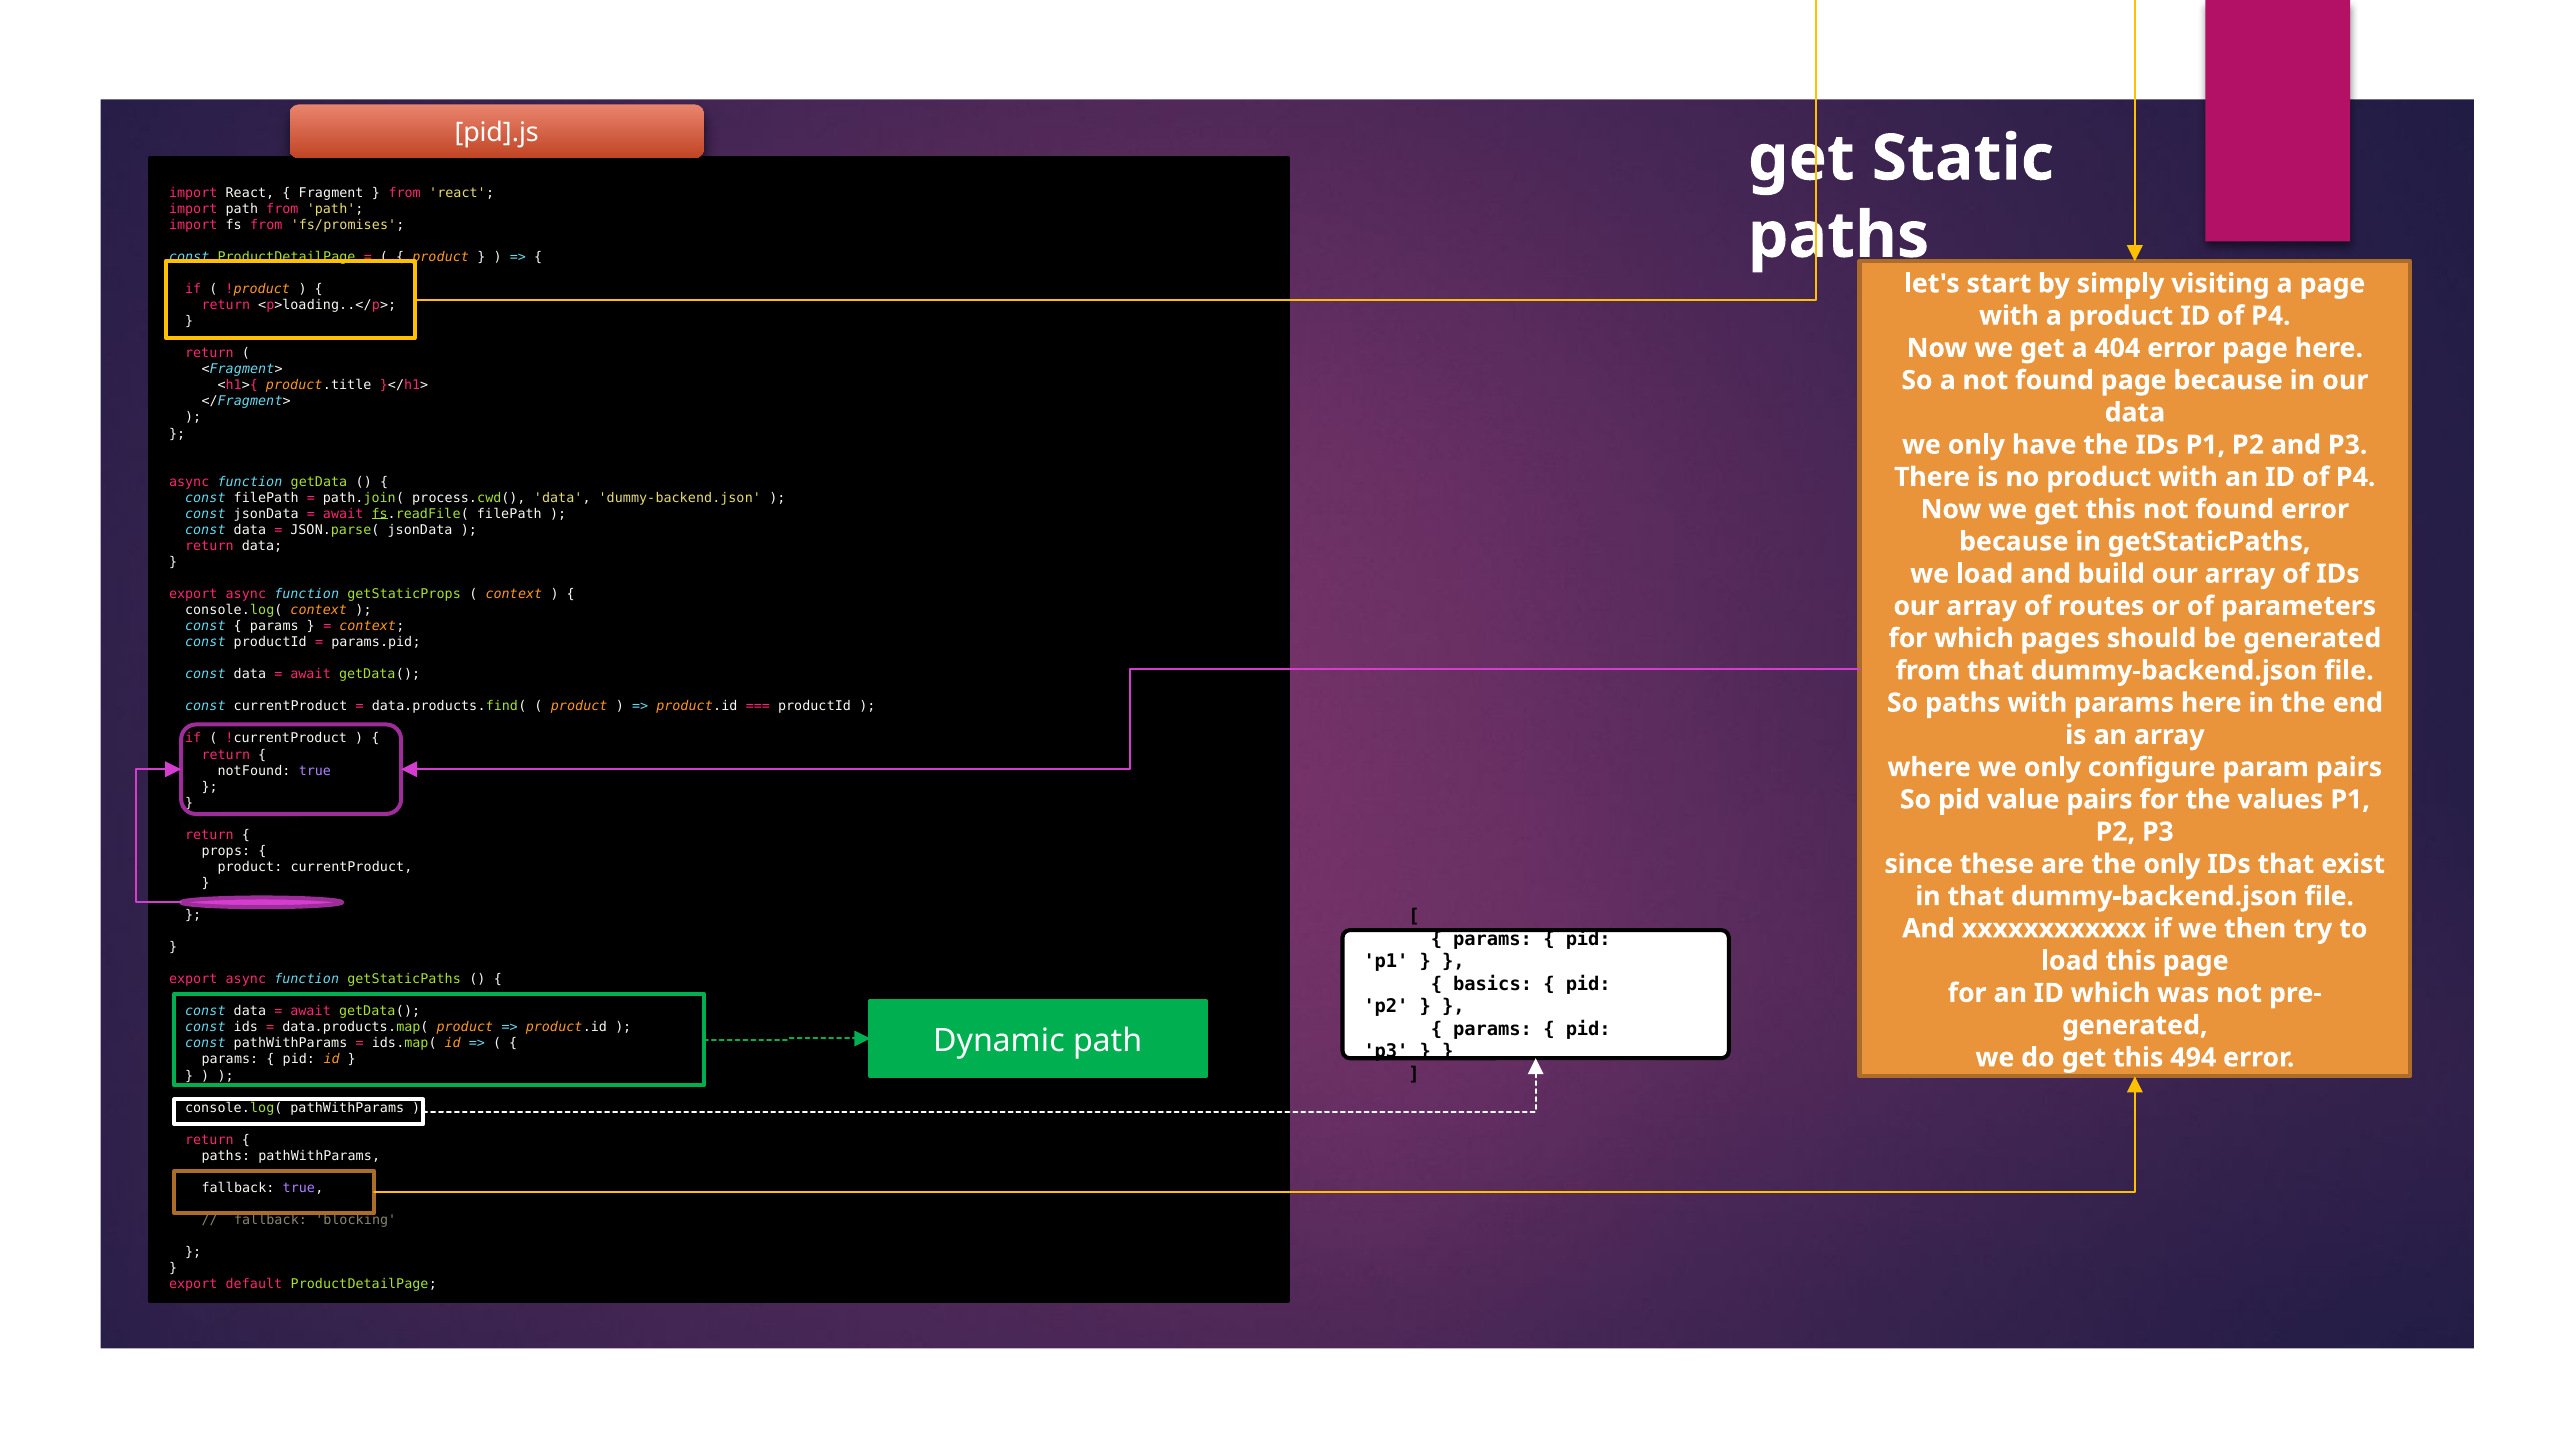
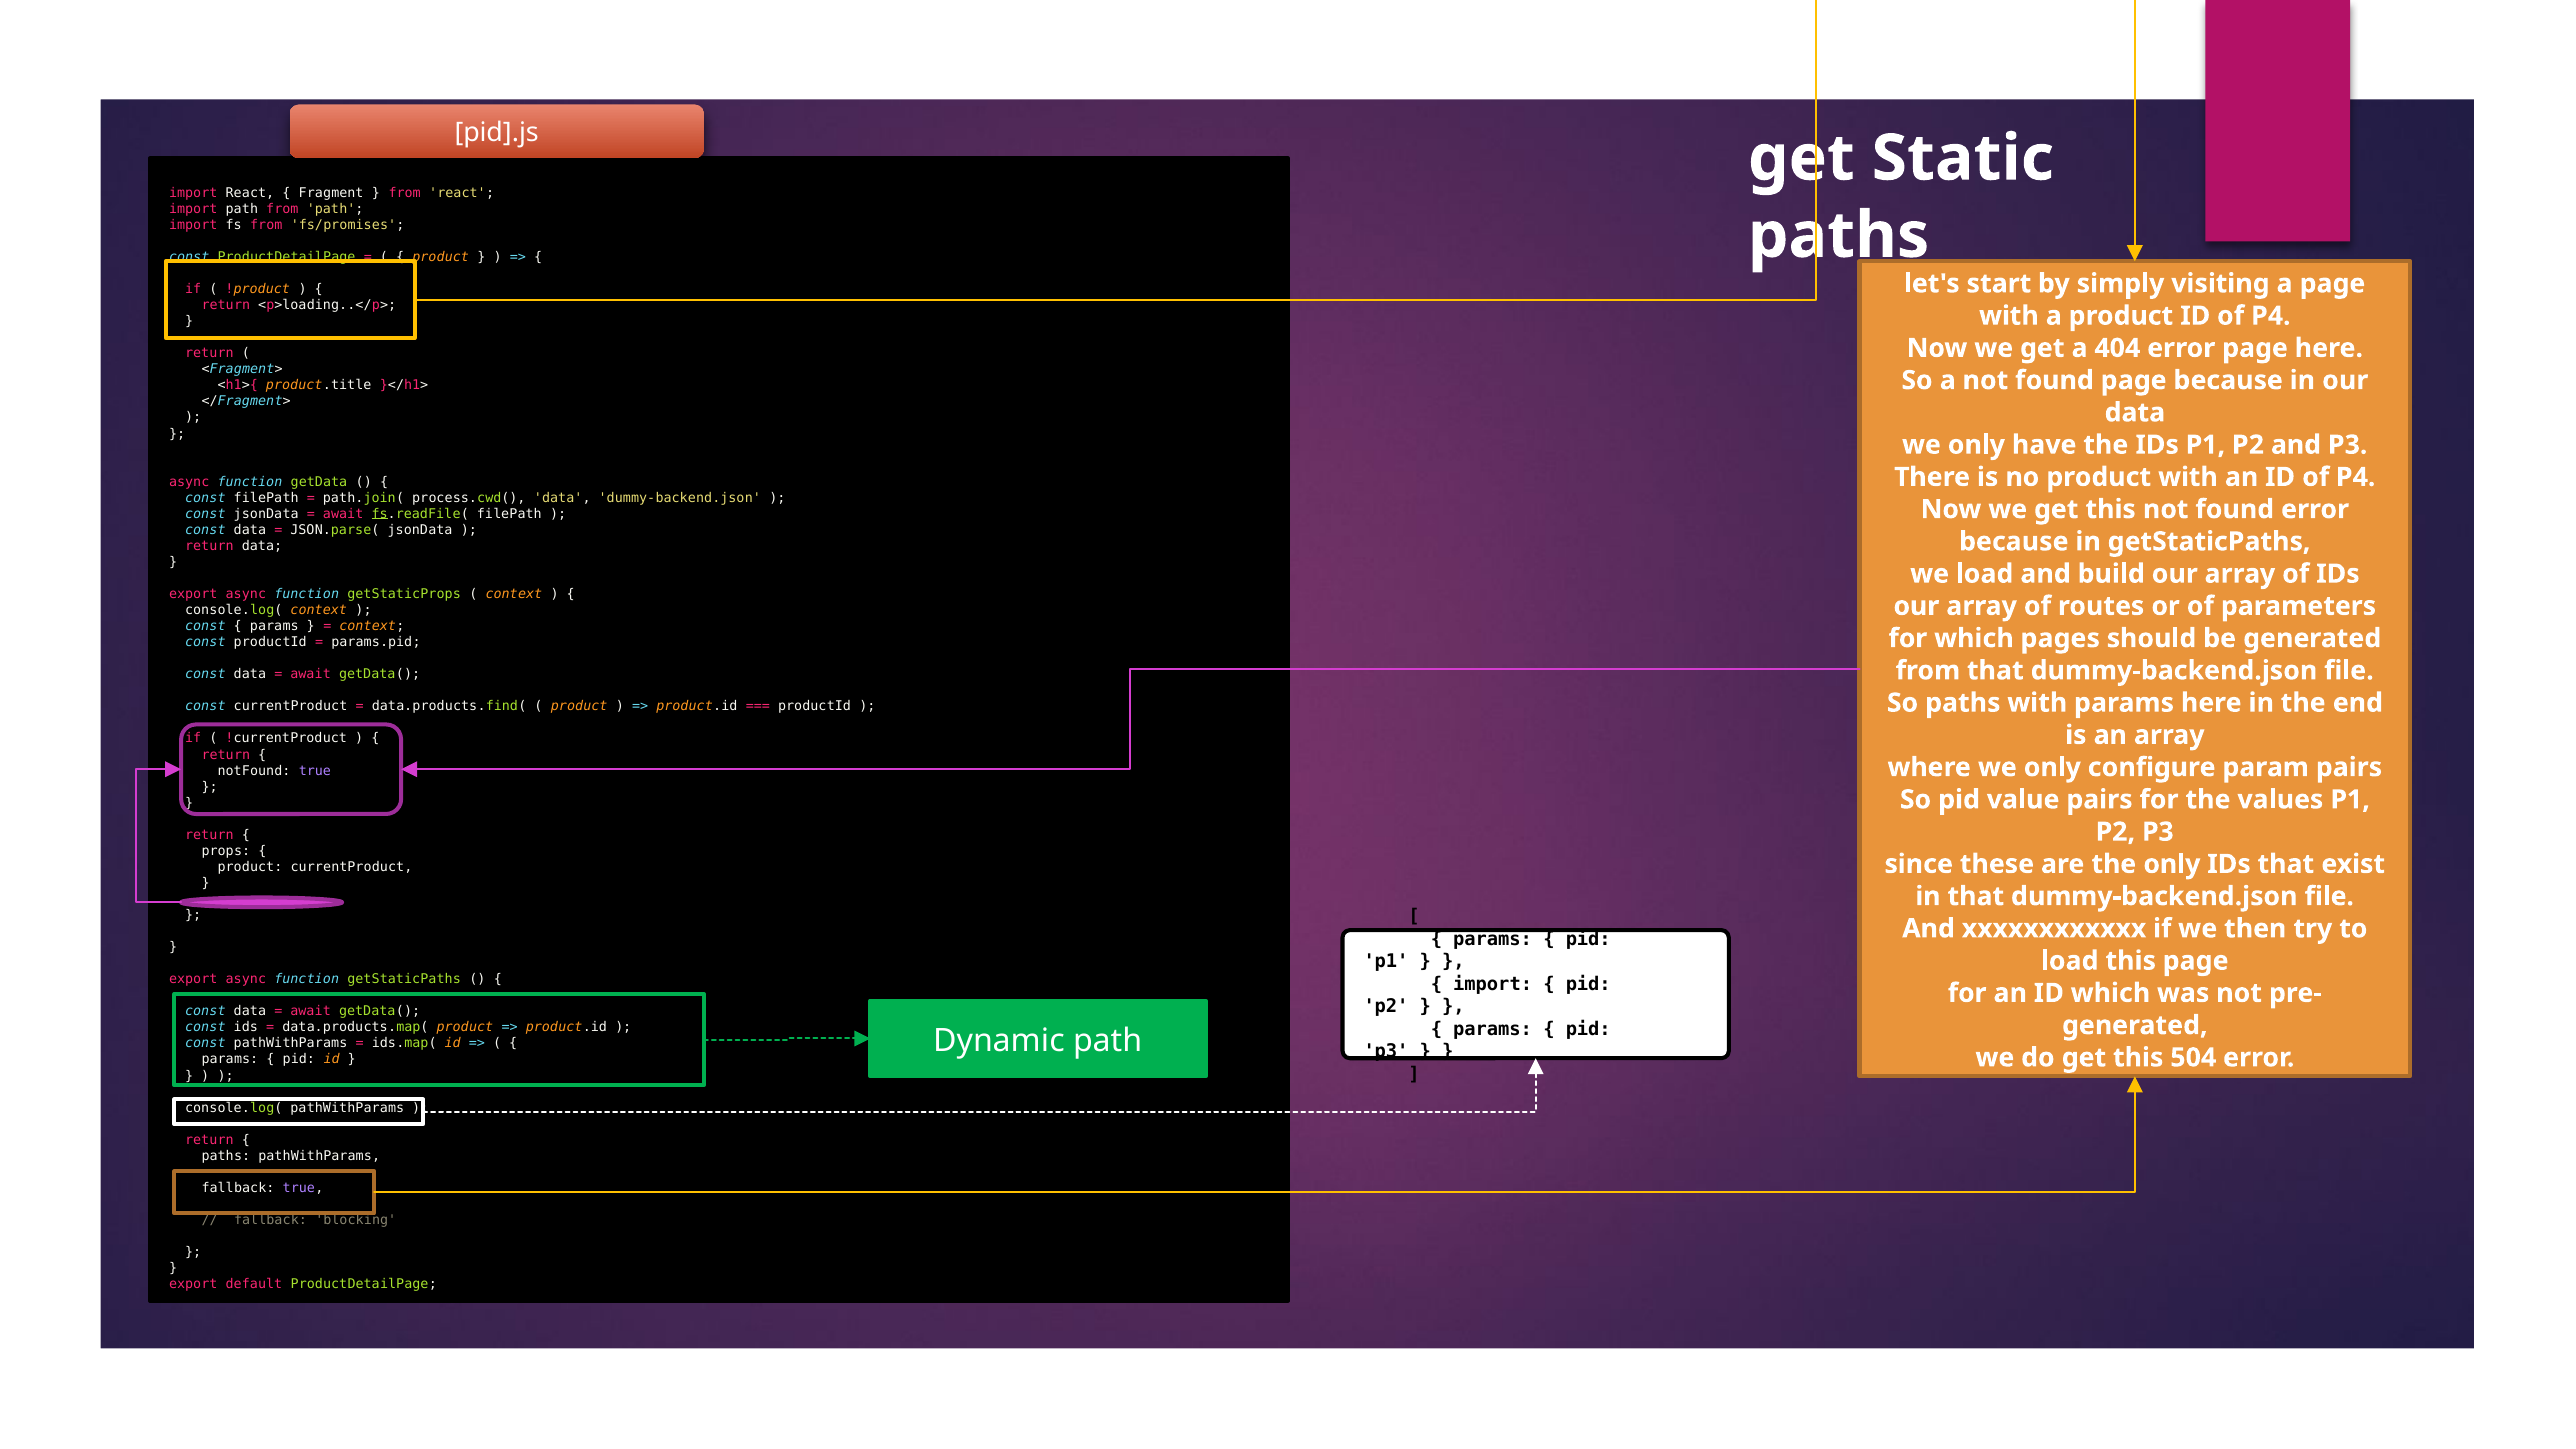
basics at (1493, 984): basics -> import
494: 494 -> 504
